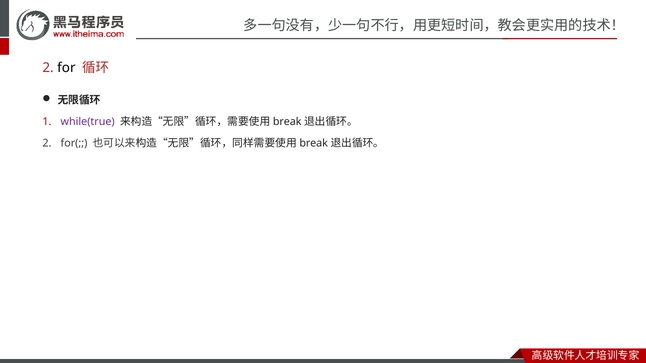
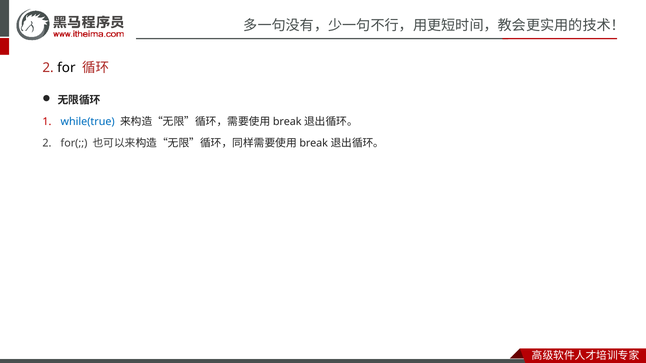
while(true colour: purple -> blue
